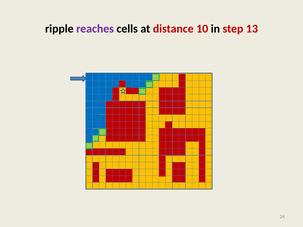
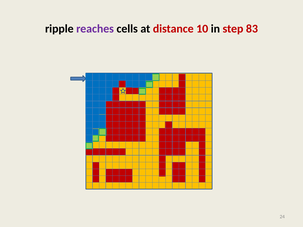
13: 13 -> 83
